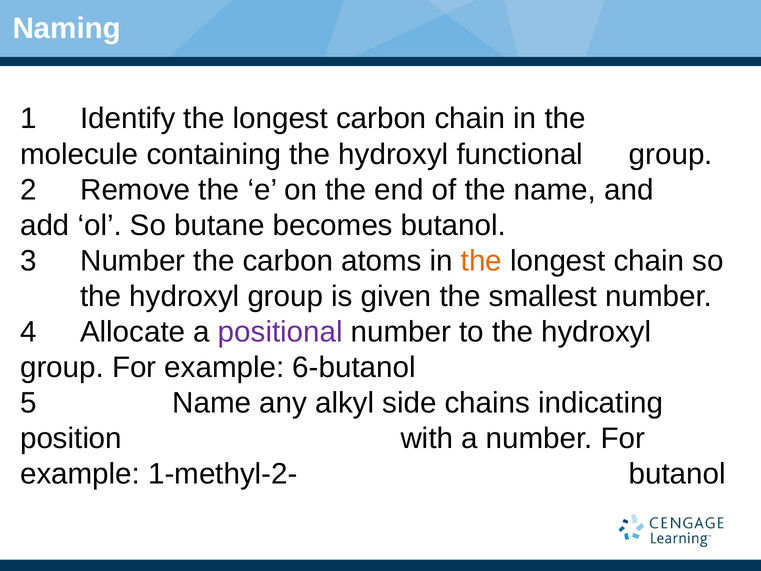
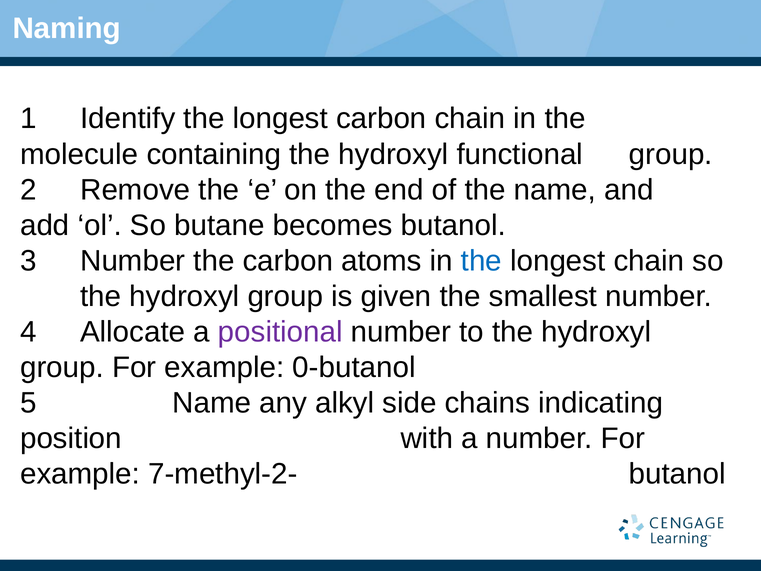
the at (481, 261) colour: orange -> blue
6-butanol: 6-butanol -> 0-butanol
1-methyl-2-: 1-methyl-2- -> 7-methyl-2-
